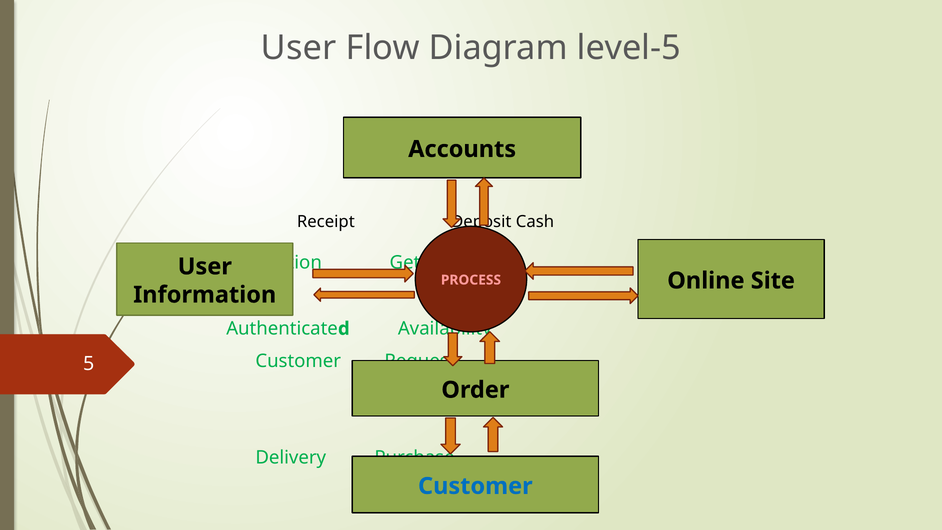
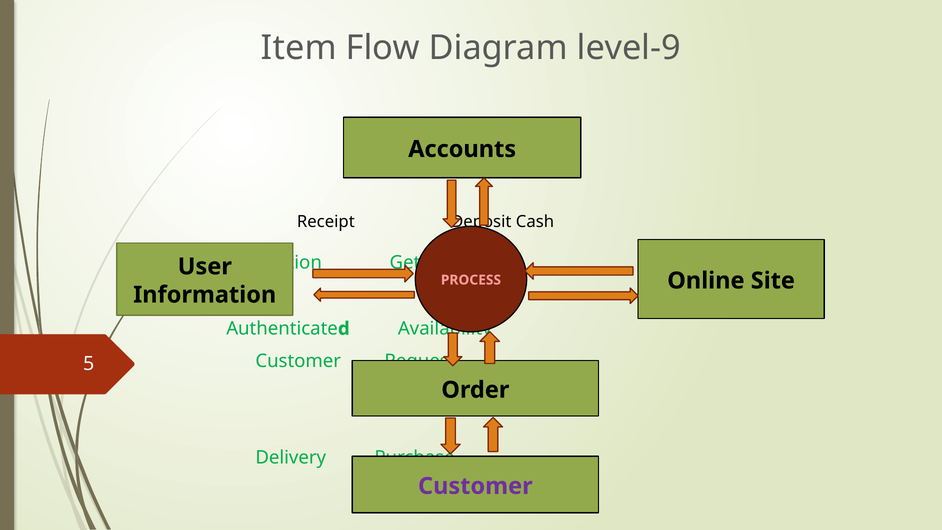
User at (299, 48): User -> Item
level-5: level-5 -> level-9
Customer at (475, 486) colour: blue -> purple
